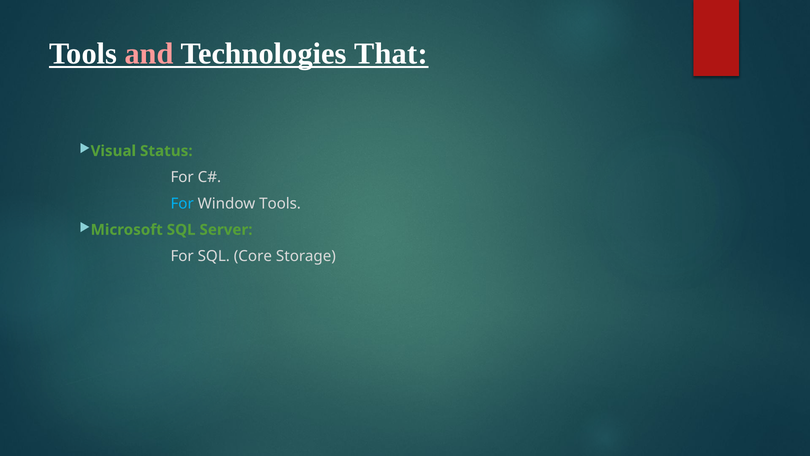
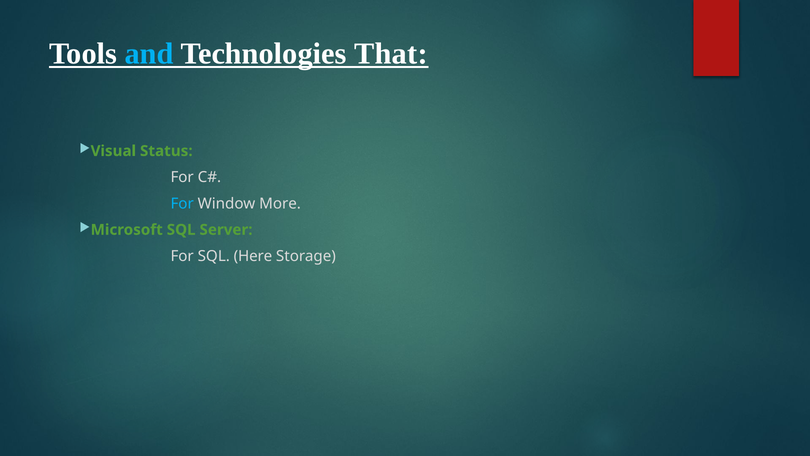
and colour: pink -> light blue
Window Tools: Tools -> More
Core: Core -> Here
